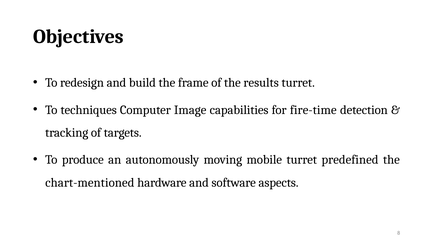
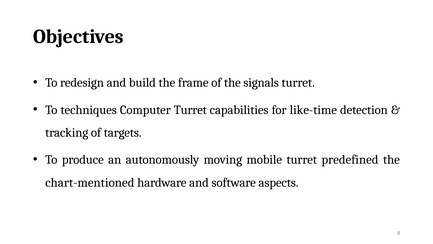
results: results -> signals
Computer Image: Image -> Turret
fire-time: fire-time -> like-time
